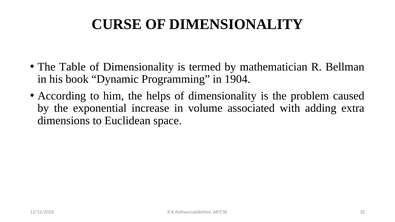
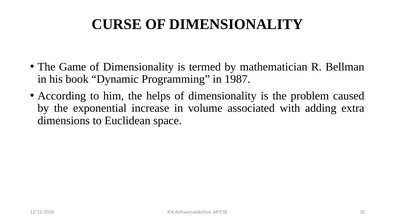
Table: Table -> Game
1904: 1904 -> 1987
